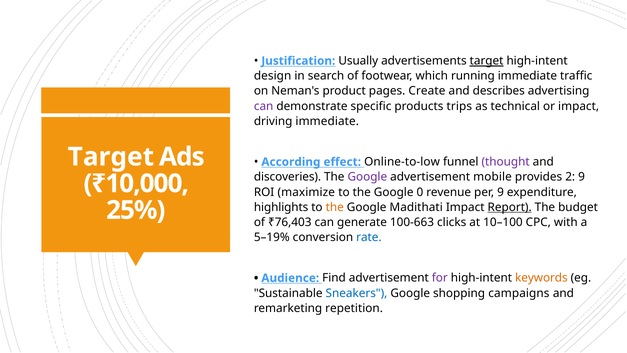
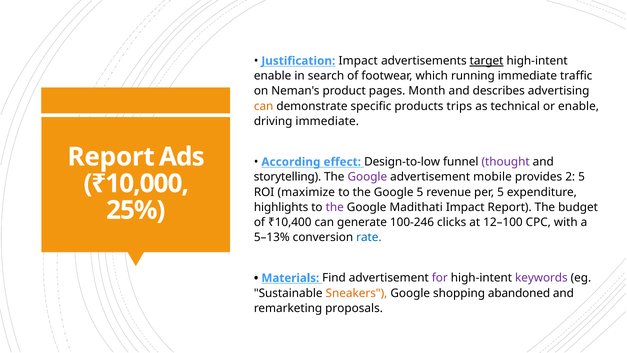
Justification Usually: Usually -> Impact
design at (273, 76): design -> enable
Create: Create -> Month
can at (264, 106) colour: purple -> orange
or impact: impact -> enable
Target at (111, 157): Target -> Report
Online-to-low: Online-to-low -> Design-to-low
discoveries: discoveries -> storytelling
2 9: 9 -> 5
Google 0: 0 -> 5
per 9: 9 -> 5
the at (335, 207) colour: orange -> purple
Report at (510, 207) underline: present -> none
₹76,403: ₹76,403 -> ₹10,400
100-663: 100-663 -> 100-246
10–100: 10–100 -> 12–100
5–19%: 5–19% -> 5–13%
Audience: Audience -> Materials
keywords colour: orange -> purple
Sneakers colour: blue -> orange
campaigns: campaigns -> abandoned
repetition: repetition -> proposals
